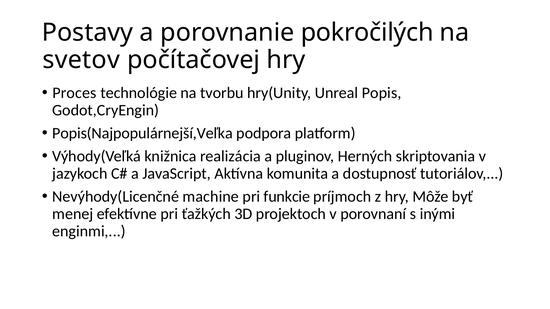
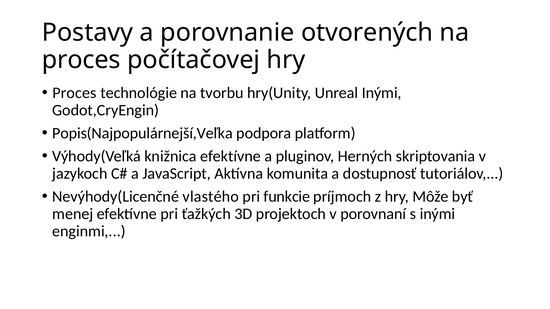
pokročilých: pokročilých -> otvorených
svetov at (81, 60): svetov -> proces
Unreal Popis: Popis -> Inými
knižnica realizácia: realizácia -> efektívne
machine: machine -> vlastého
